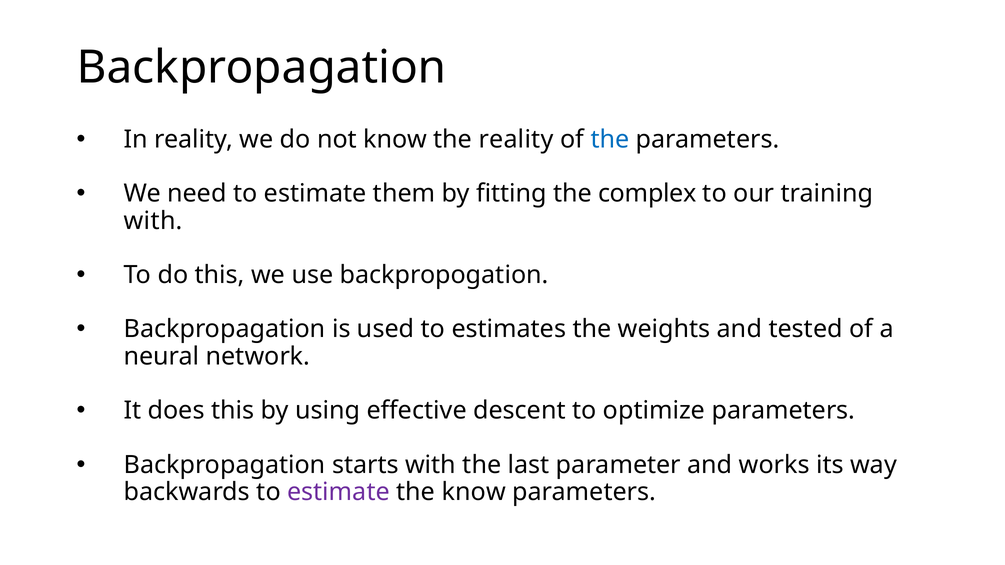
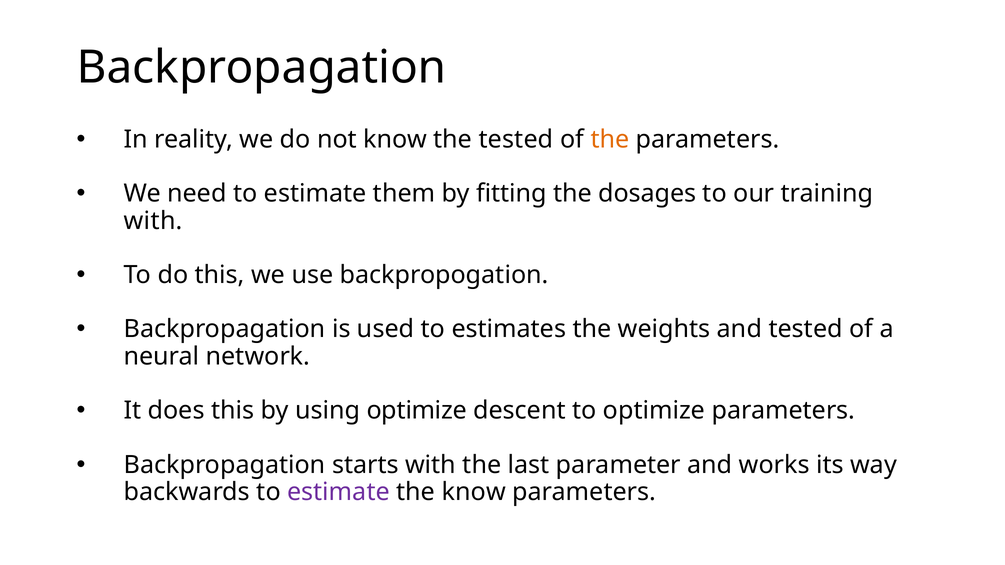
the reality: reality -> tested
the at (610, 140) colour: blue -> orange
complex: complex -> dosages
using effective: effective -> optimize
